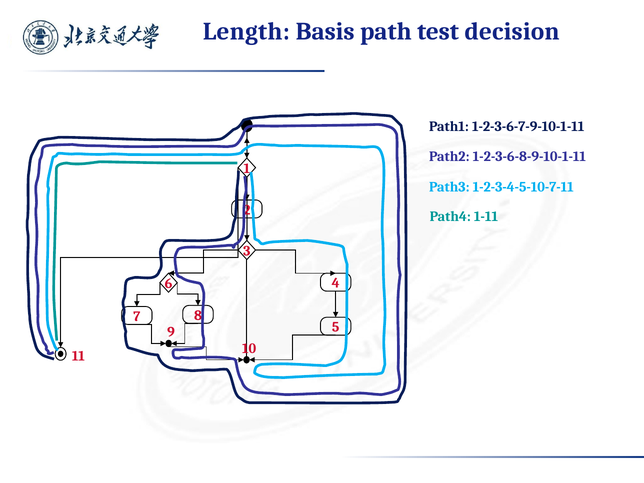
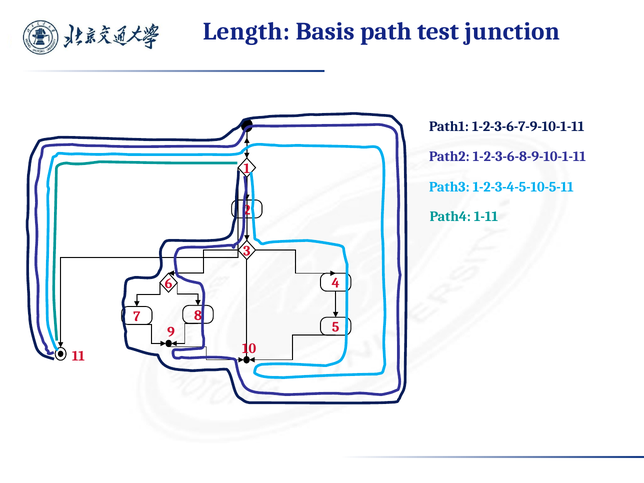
decision: decision -> junction
1-2-3-4-5-10-7-11: 1-2-3-4-5-10-7-11 -> 1-2-3-4-5-10-5-11
